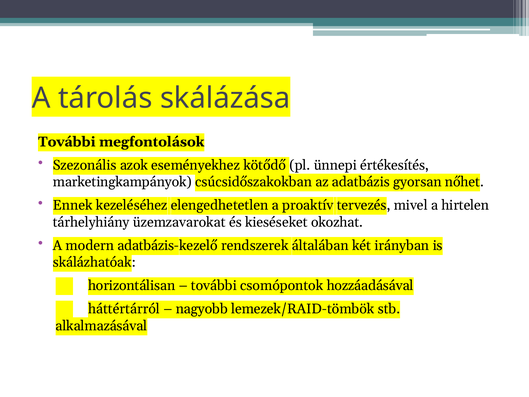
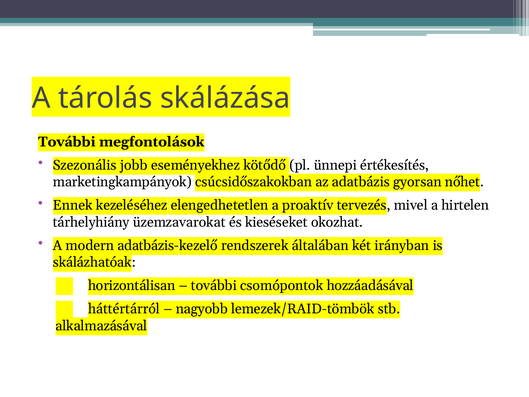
azok: azok -> jobb
